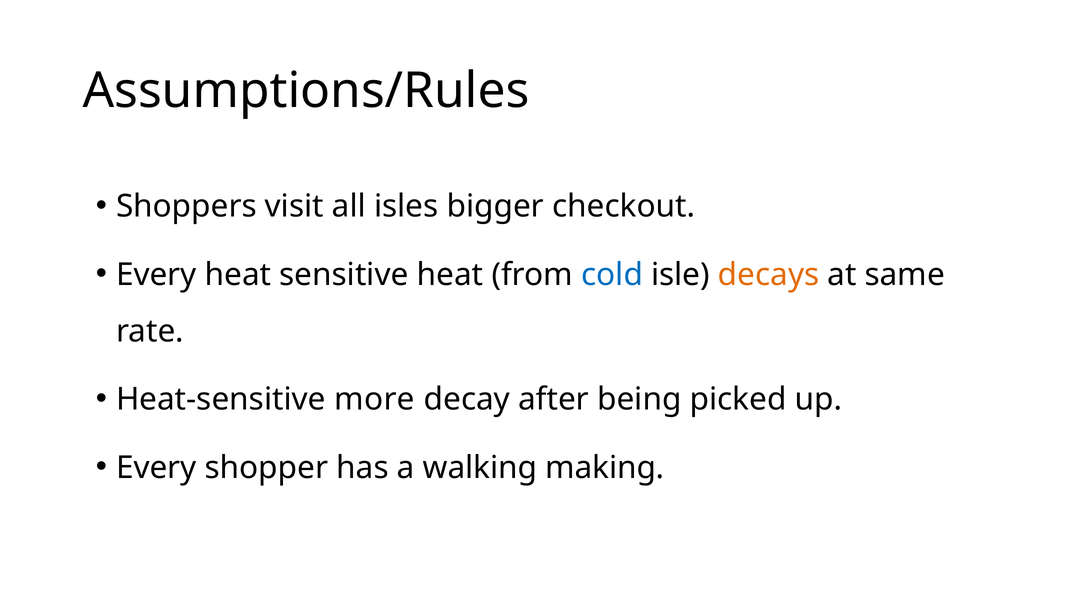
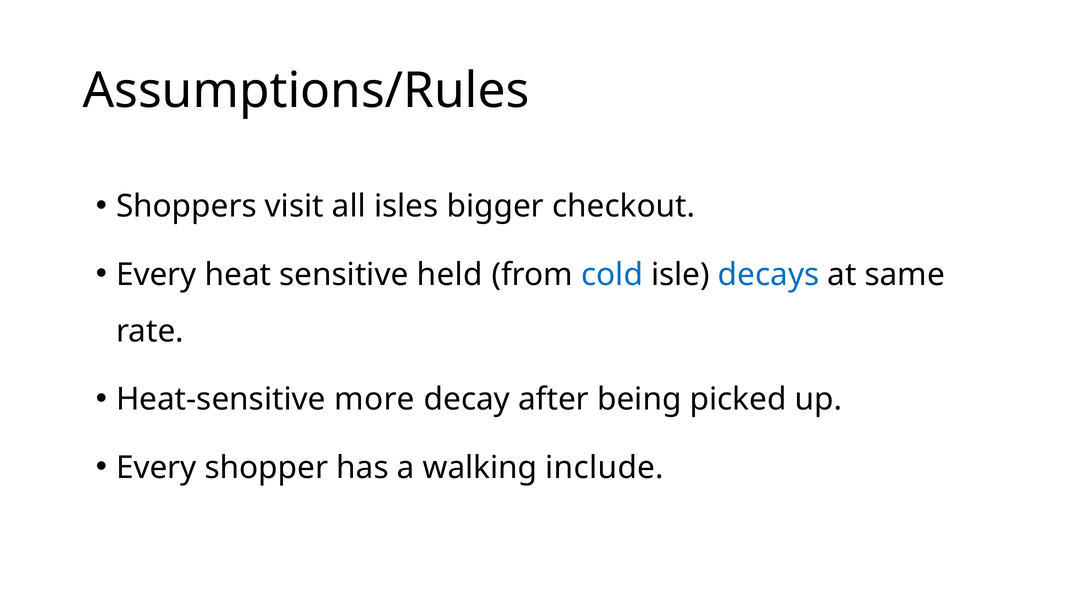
sensitive heat: heat -> held
decays colour: orange -> blue
making: making -> include
